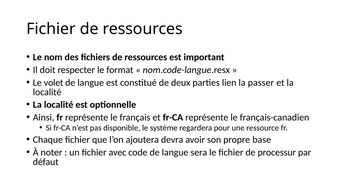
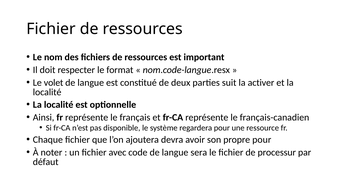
lien: lien -> suit
passer: passer -> activer
propre base: base -> pour
